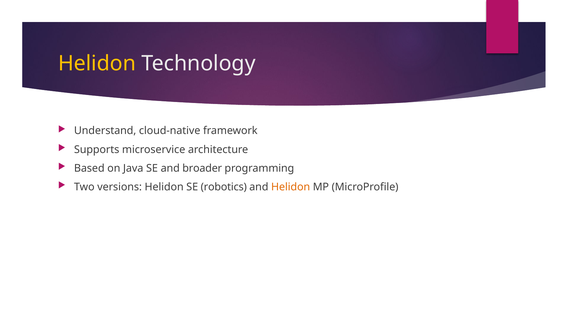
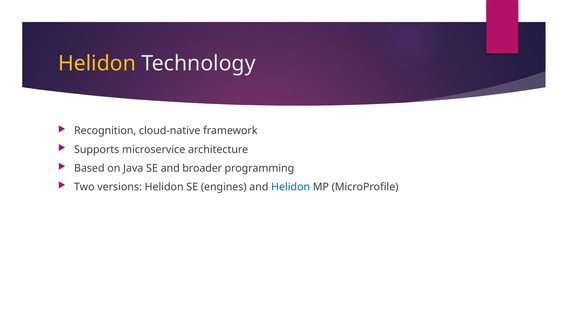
Understand: Understand -> Recognition
robotics: robotics -> engines
Helidon at (291, 187) colour: orange -> blue
